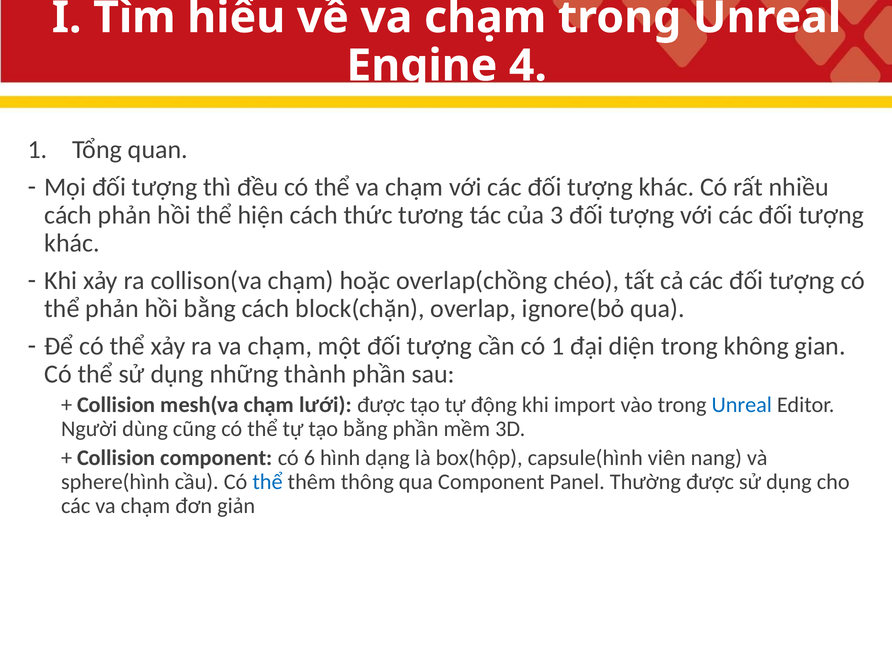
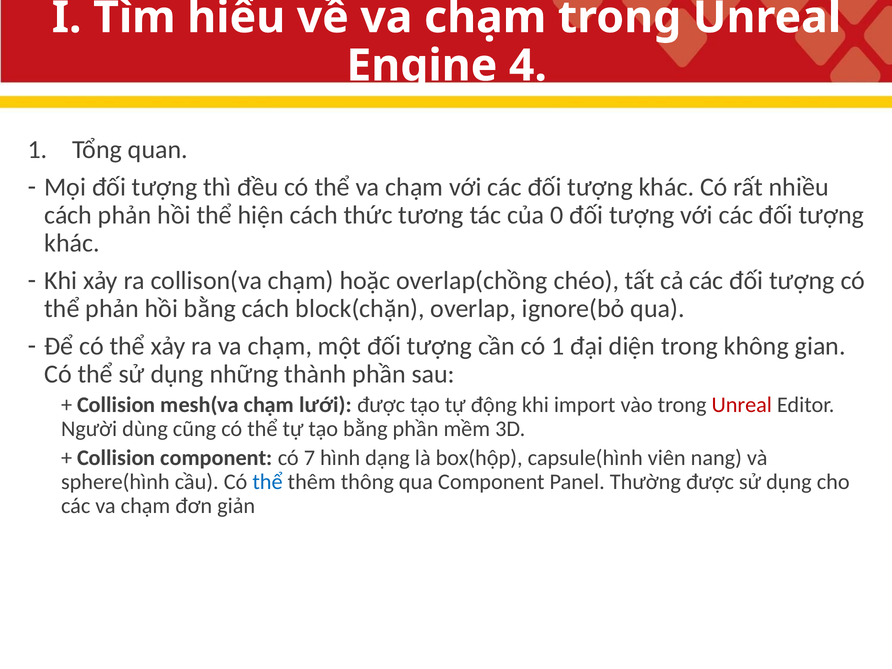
3: 3 -> 0
Unreal at (742, 405) colour: blue -> red
6: 6 -> 7
